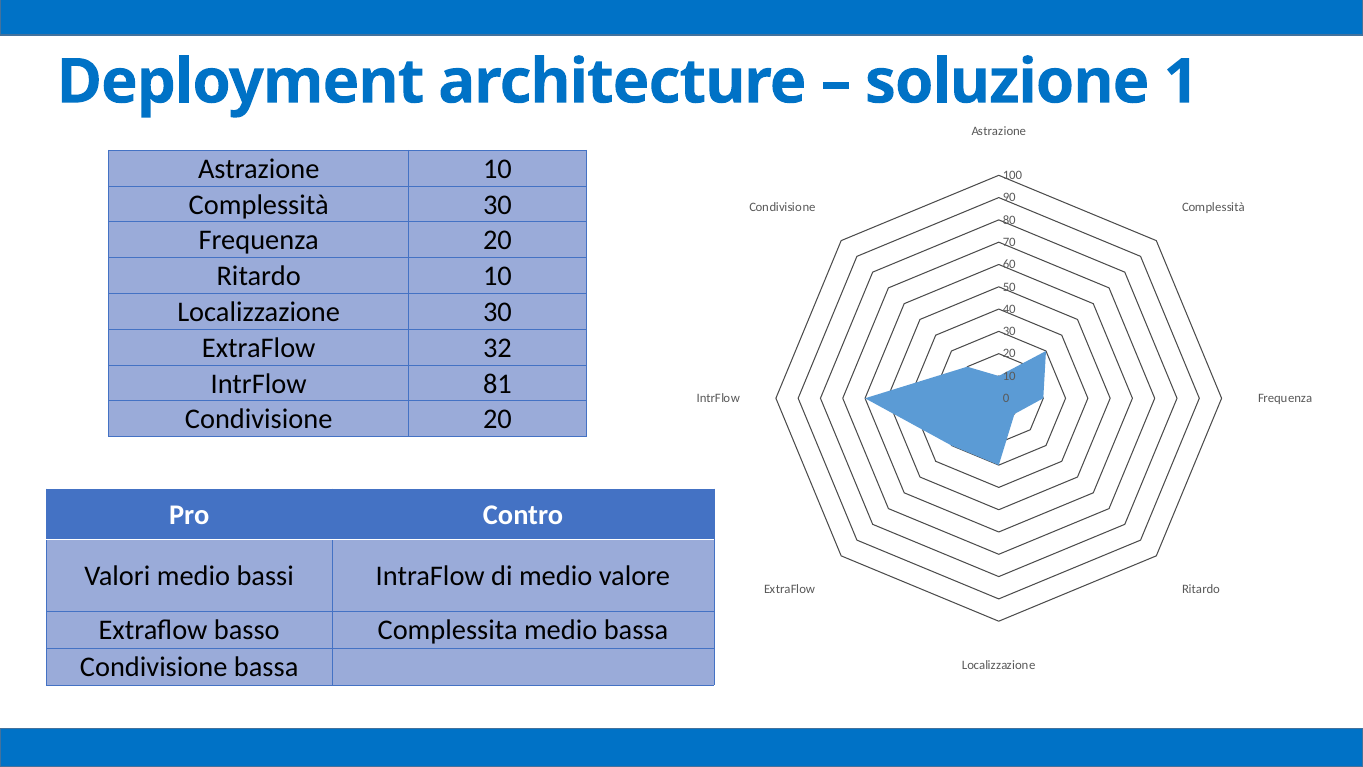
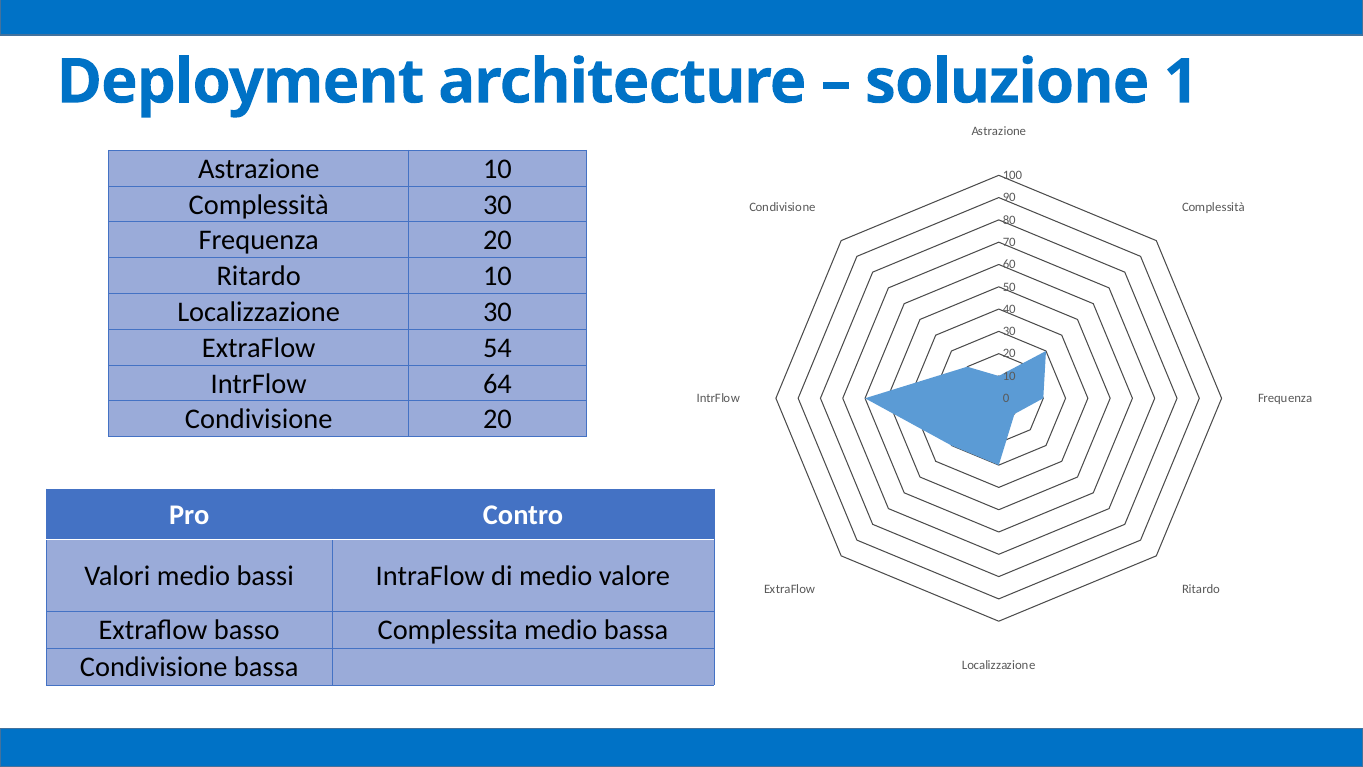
32: 32 -> 54
81: 81 -> 64
